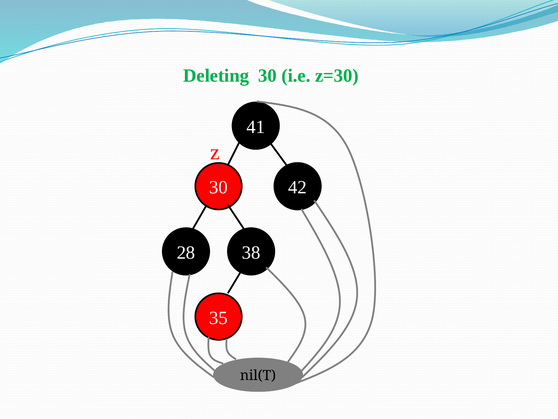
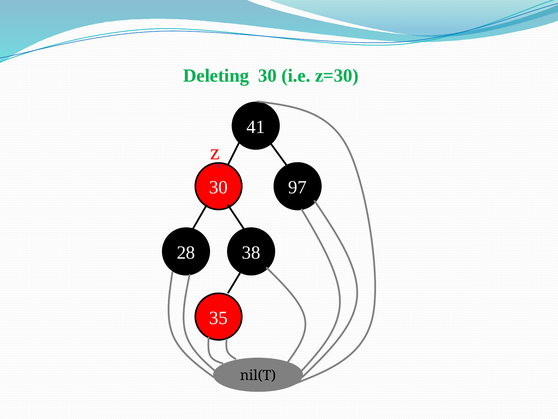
42: 42 -> 97
